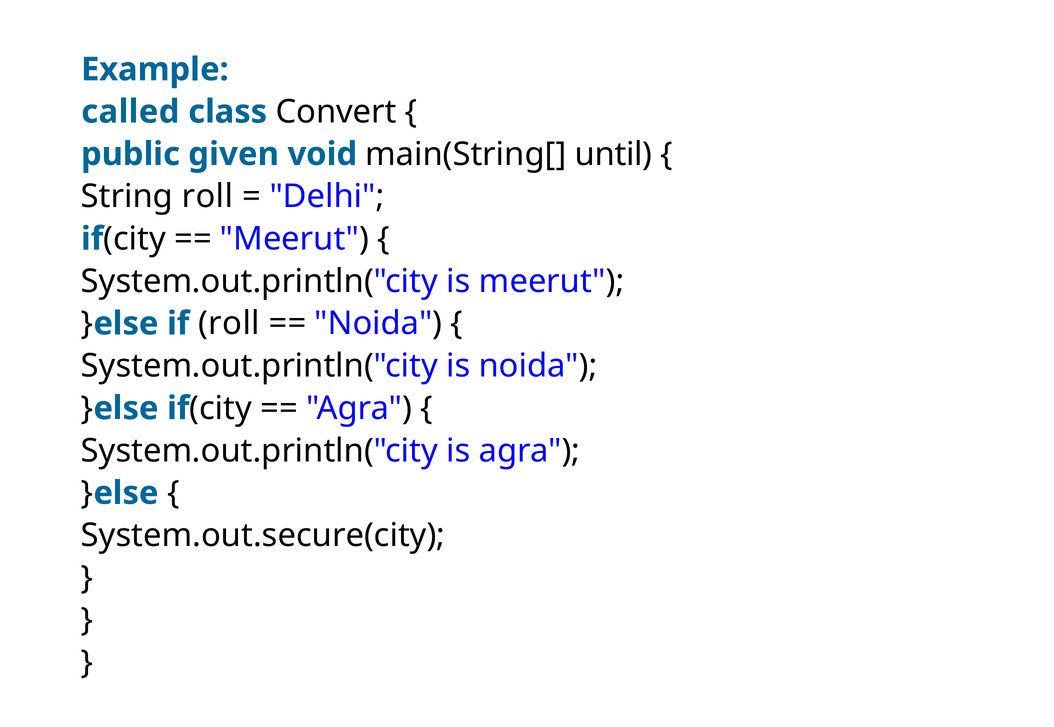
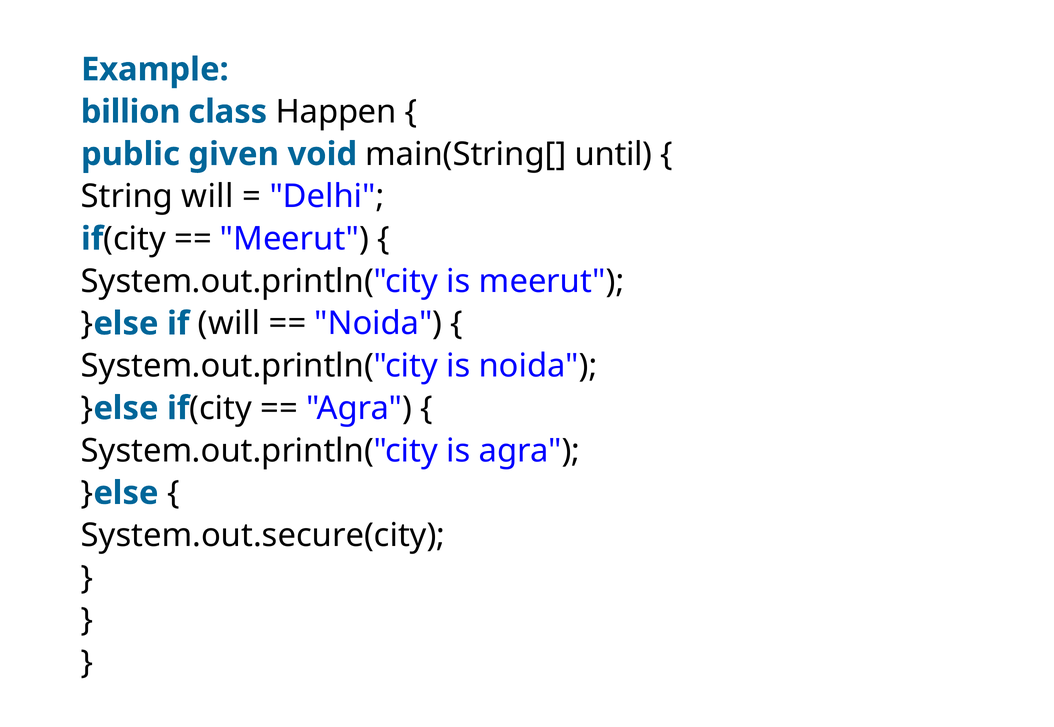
called: called -> billion
Convert: Convert -> Happen
String roll: roll -> will
if roll: roll -> will
